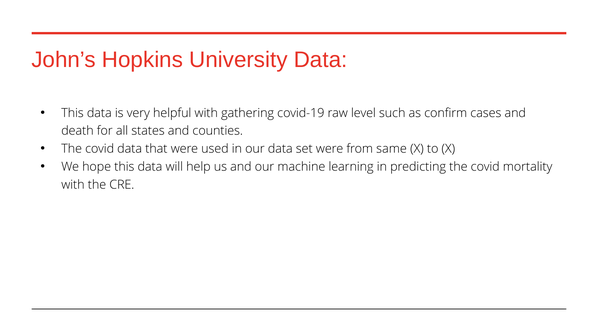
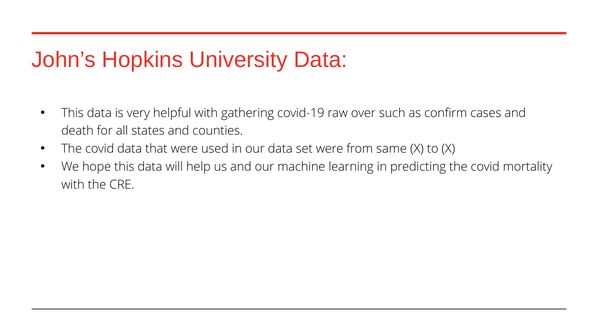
level: level -> over
